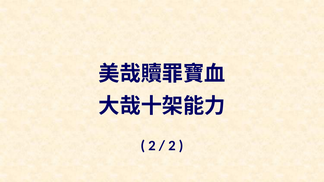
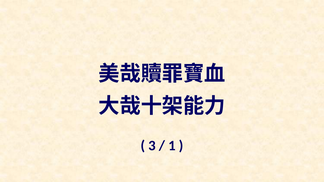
2 at (152, 146): 2 -> 3
2 at (172, 146): 2 -> 1
